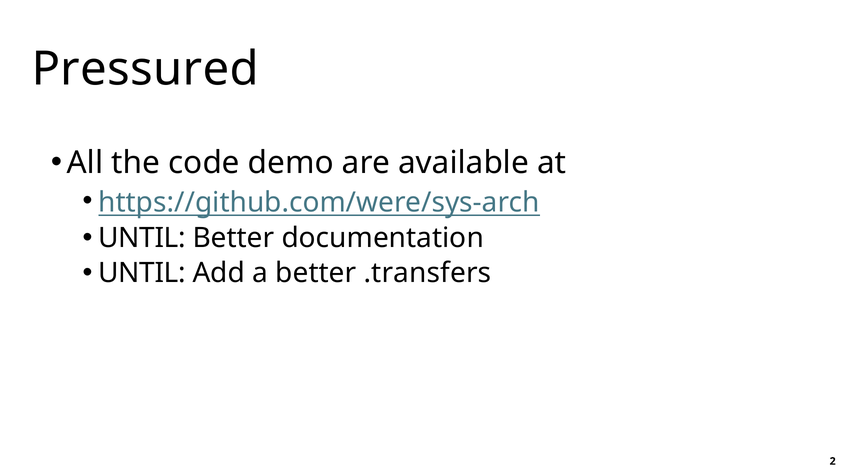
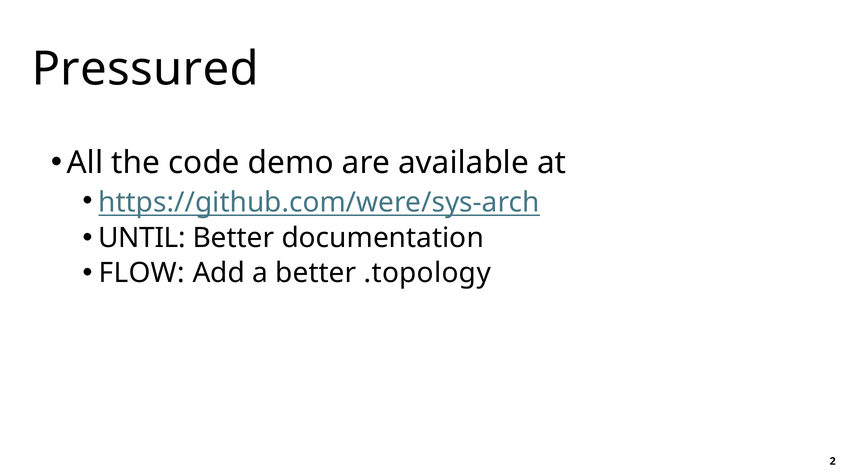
UNTIL at (142, 273): UNTIL -> FLOW
.transfers: .transfers -> .topology
